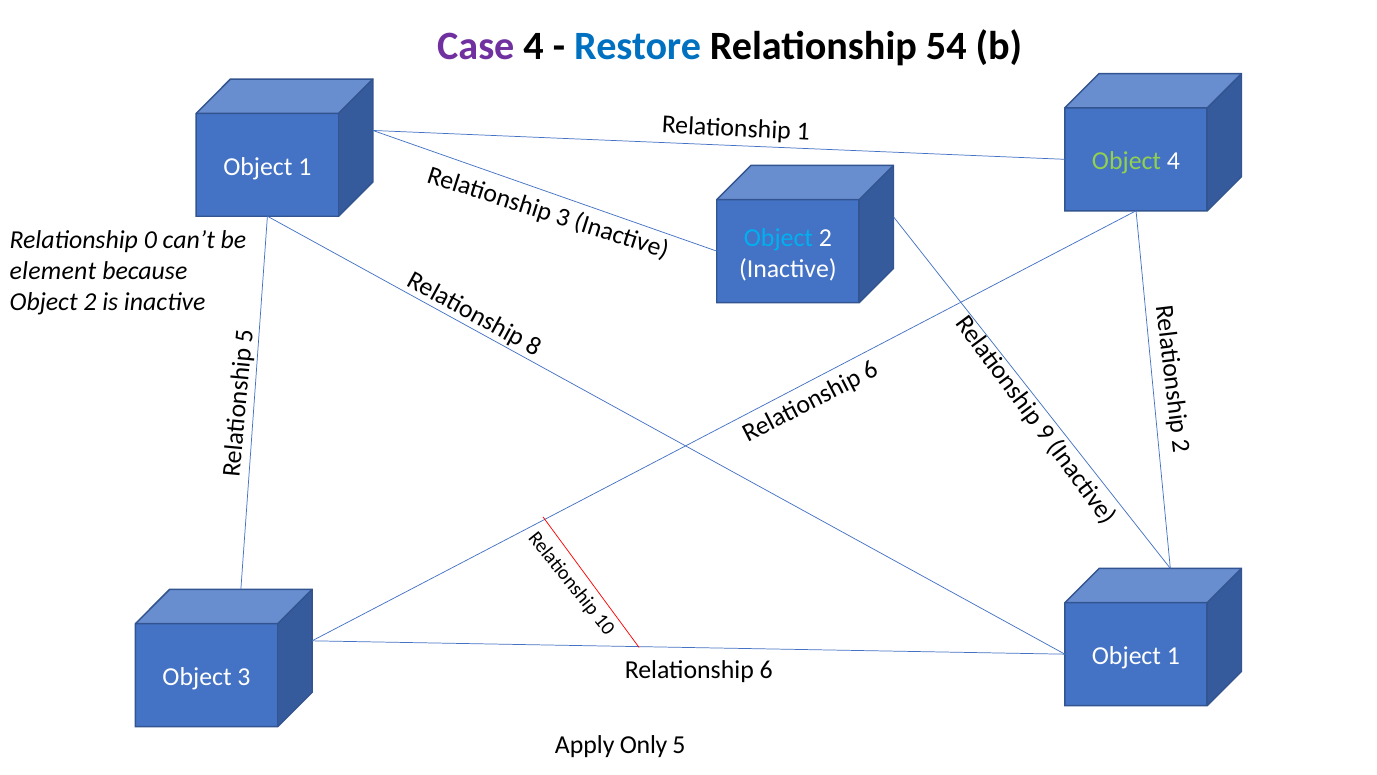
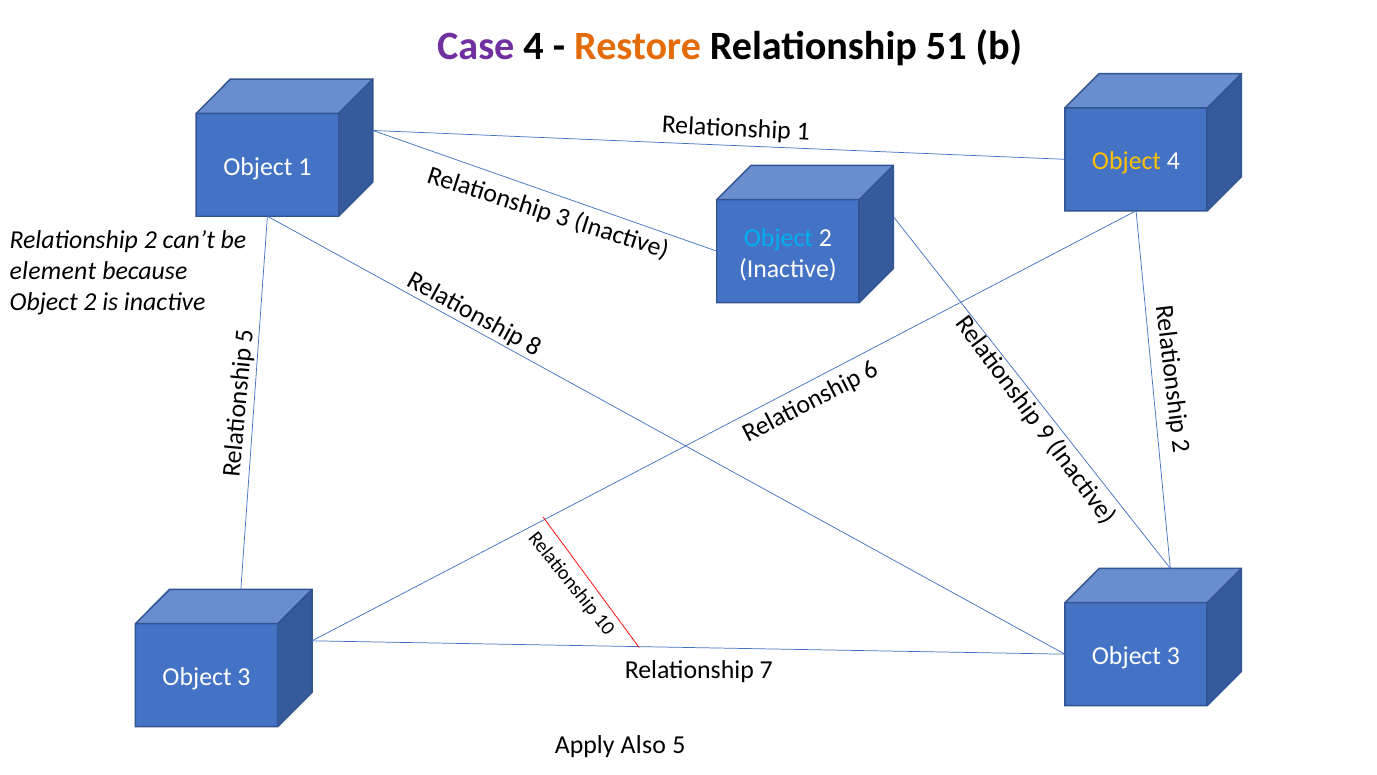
Restore colour: blue -> orange
54: 54 -> 51
Object at (1127, 161) colour: light green -> yellow
Relationship 0: 0 -> 2
1 at (1173, 656): 1 -> 3
Relationship 6: 6 -> 7
Only: Only -> Also
